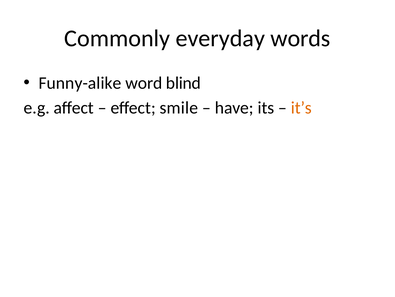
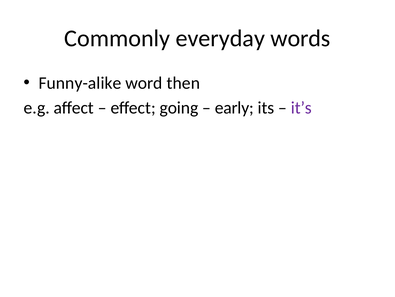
blind: blind -> then
smile: smile -> going
have: have -> early
it’s colour: orange -> purple
